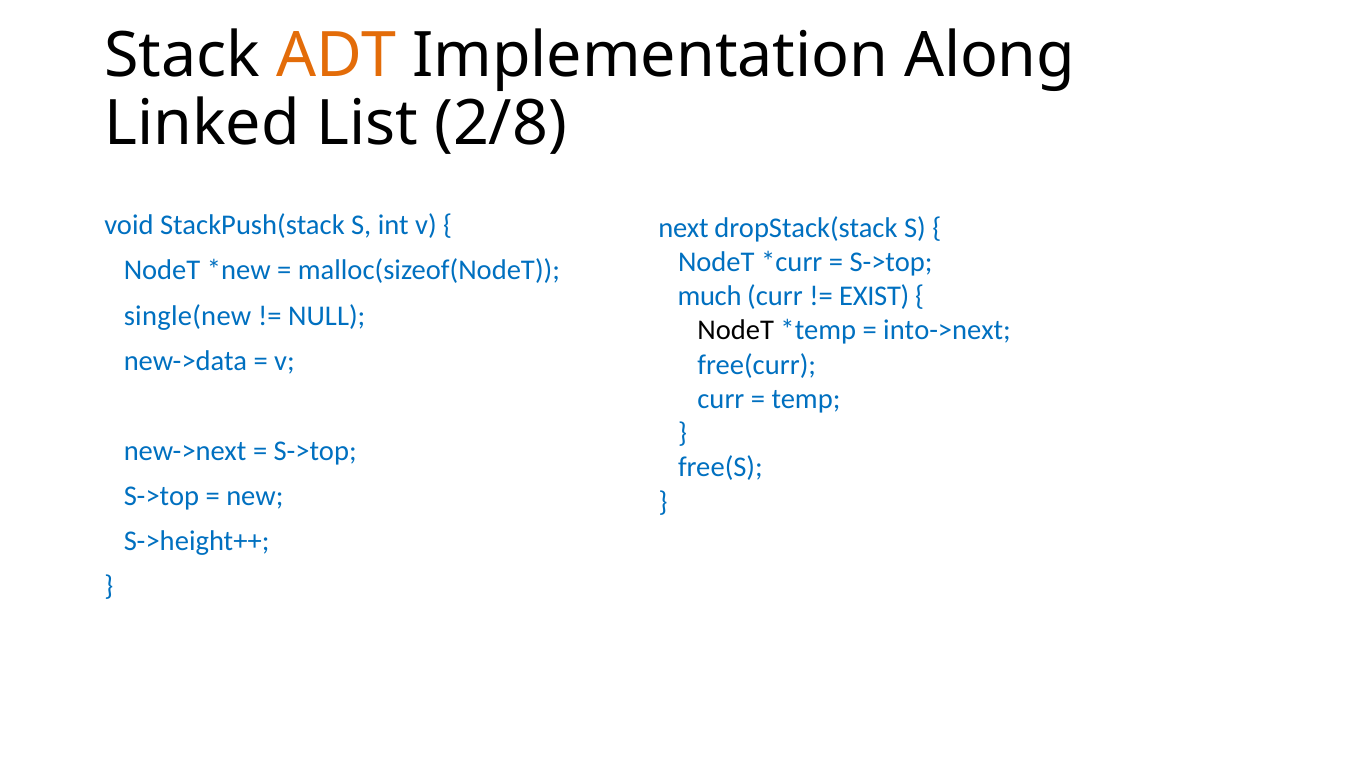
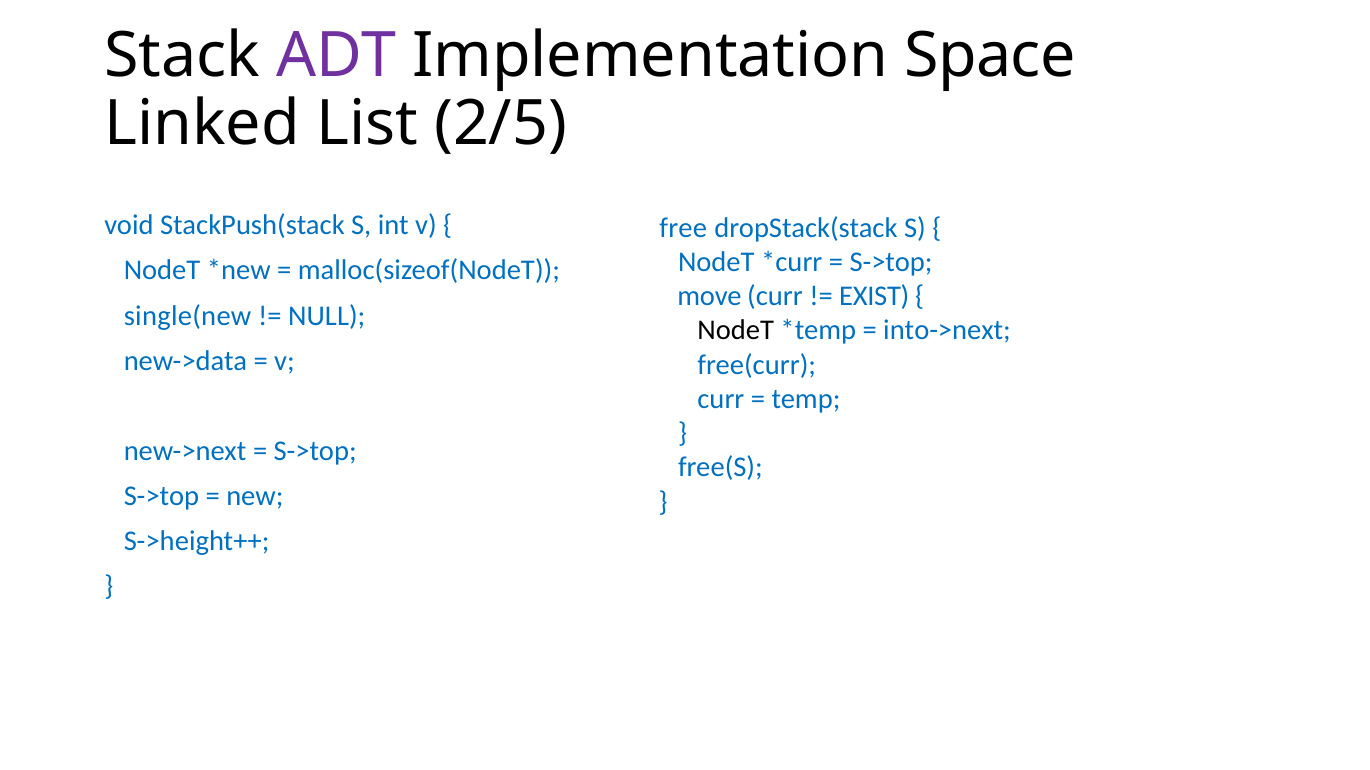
ADT colour: orange -> purple
Along: Along -> Space
2/8: 2/8 -> 2/5
next: next -> free
much: much -> move
